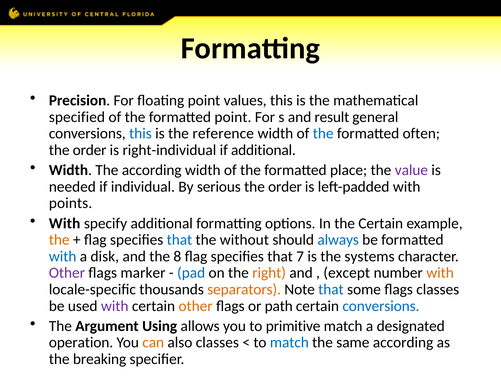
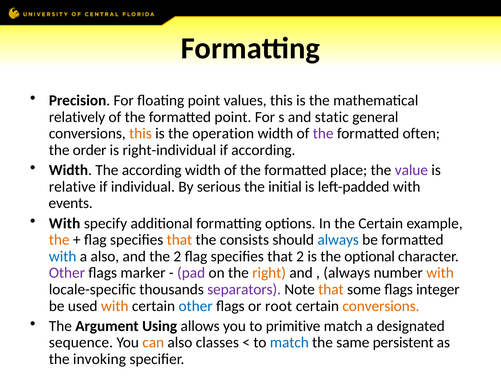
specified: specified -> relatively
result: result -> static
this at (140, 133) colour: blue -> orange
reference: reference -> operation
the at (323, 133) colour: blue -> purple
if additional: additional -> according
needed: needed -> relative
order at (285, 187): order -> initial
points: points -> events
that at (179, 240) colour: blue -> orange
without: without -> consists
a disk: disk -> also
the 8: 8 -> 2
that 7: 7 -> 2
systems: systems -> optional
pad colour: blue -> purple
except at (347, 273): except -> always
separators colour: orange -> purple
that at (331, 289) colour: blue -> orange
flags classes: classes -> integer
with at (115, 306) colour: purple -> orange
other at (196, 306) colour: orange -> blue
path: path -> root
conversions at (381, 306) colour: blue -> orange
operation: operation -> sequence
same according: according -> persistent
breaking: breaking -> invoking
